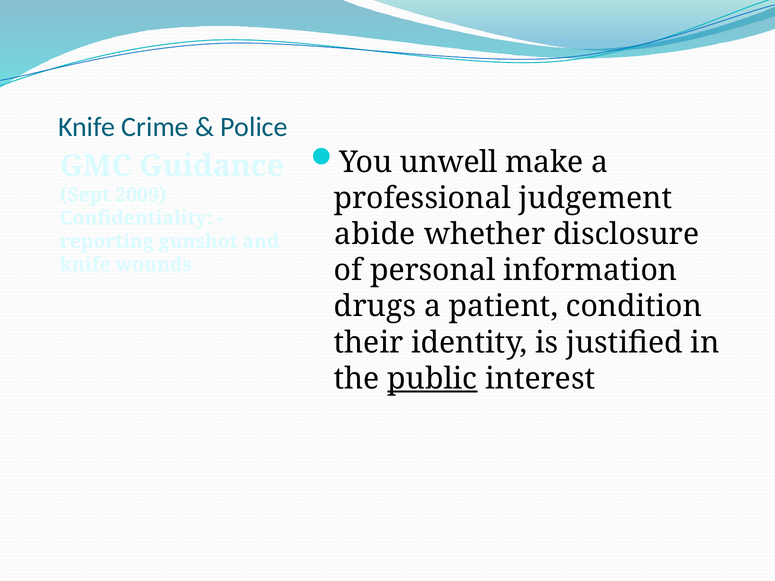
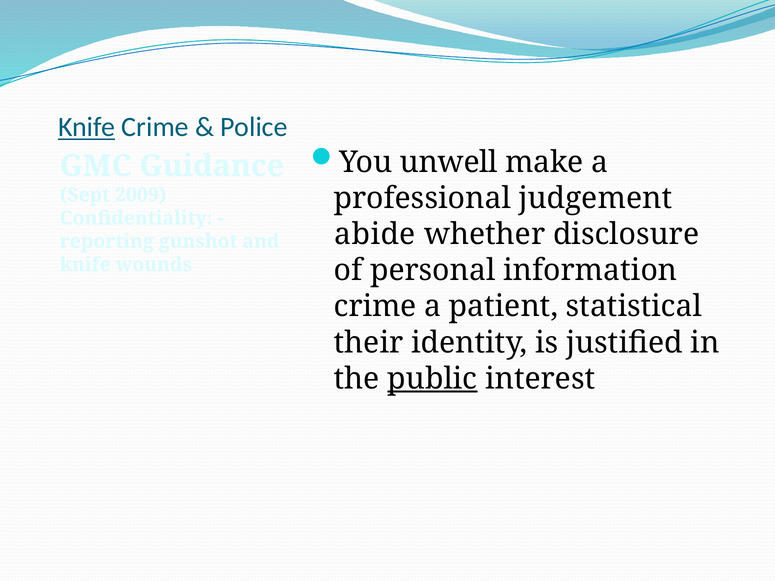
Knife at (87, 127) underline: none -> present
drugs at (375, 307): drugs -> crime
condition: condition -> statistical
